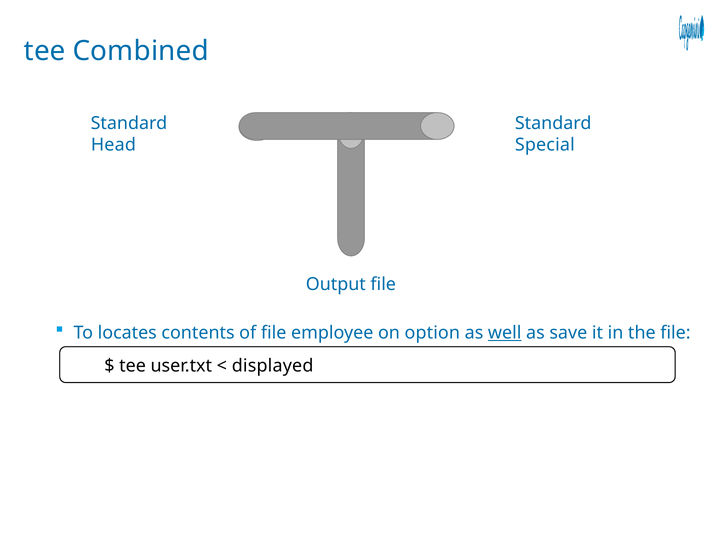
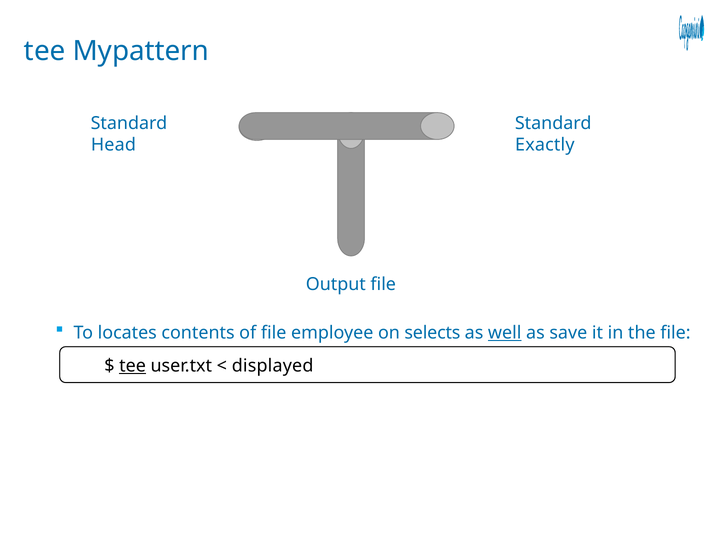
Combined: Combined -> Mypattern
Special: Special -> Exactly
option: option -> selects
tee at (133, 366) underline: none -> present
